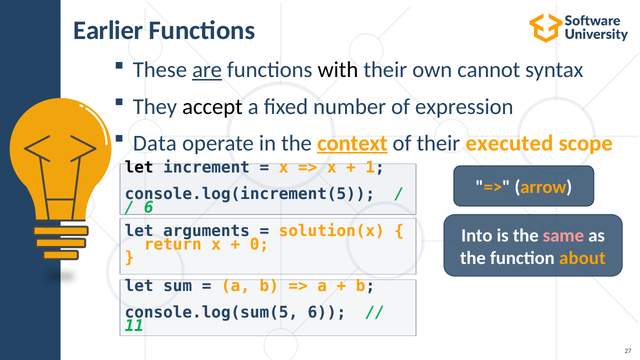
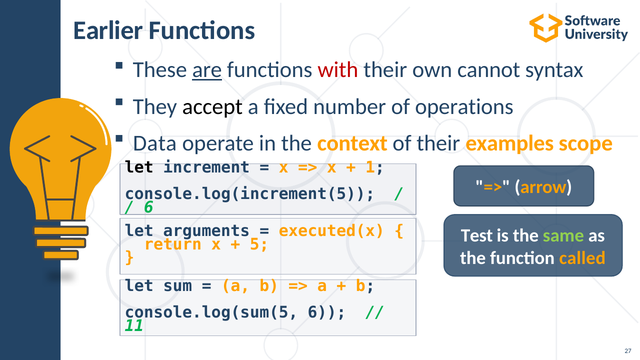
with colour: black -> red
expression: expression -> operations
context underline: present -> none
executed: executed -> examples
solution(x: solution(x -> executed(x
Into: Into -> Test
same colour: pink -> light green
0: 0 -> 5
about: about -> called
